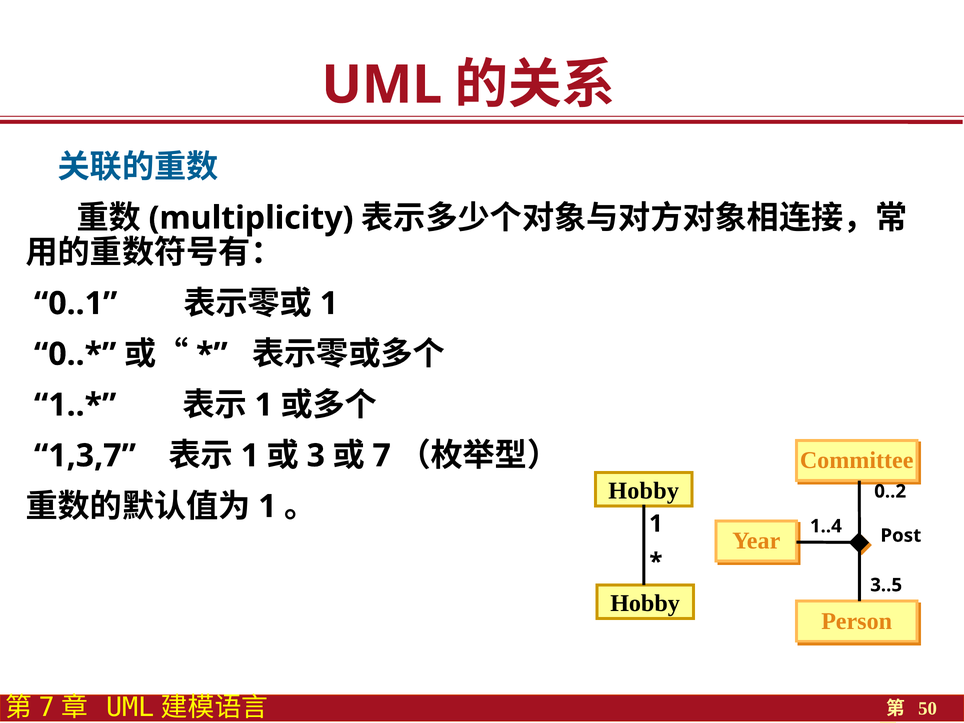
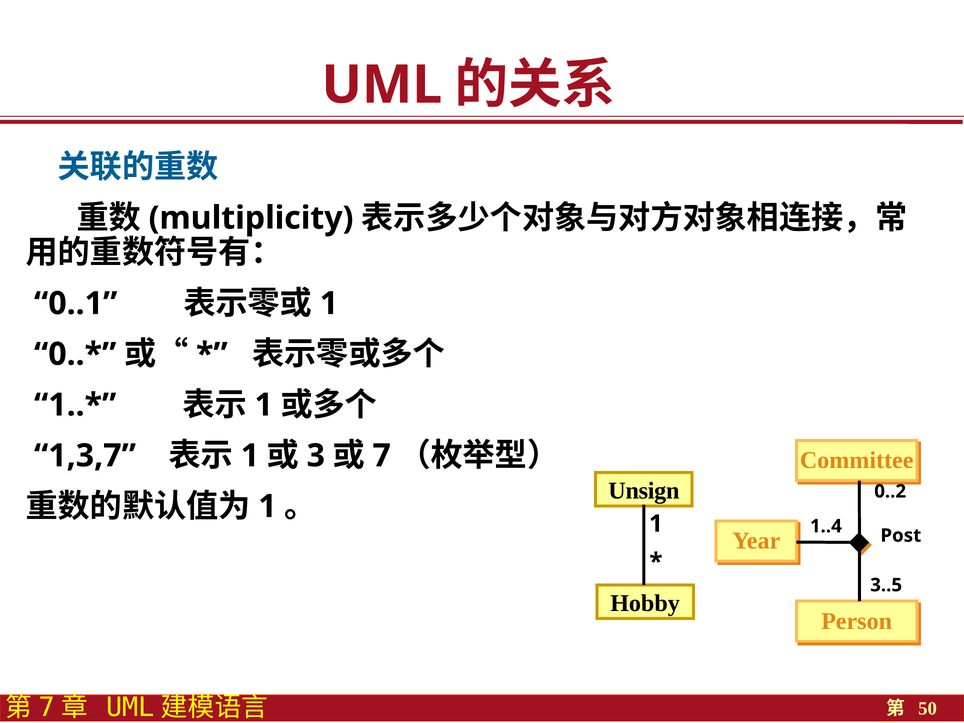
Hobby at (644, 491): Hobby -> Unsign
